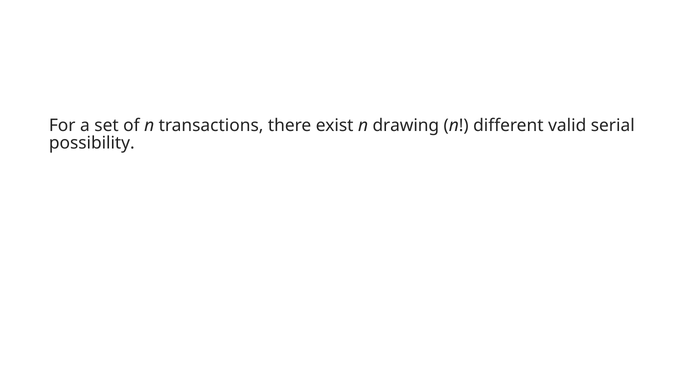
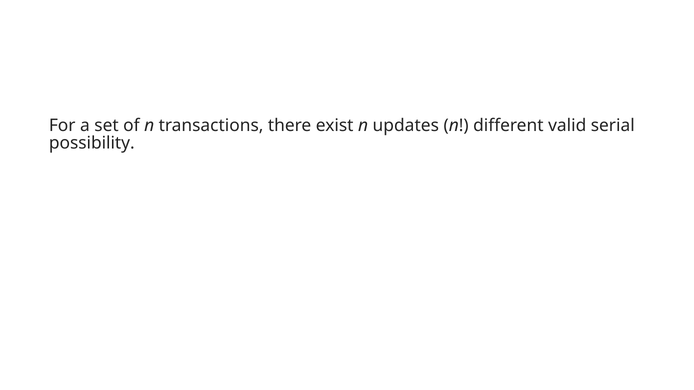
drawing: drawing -> updates
